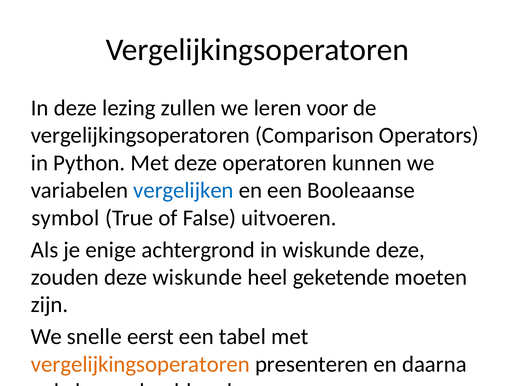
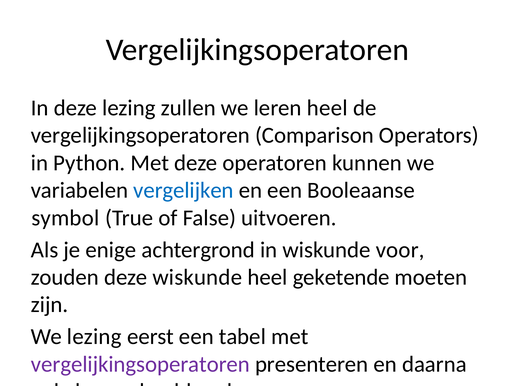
leren voor: voor -> heel
wiskunde deze: deze -> voor
We snelle: snelle -> lezing
vergelijkingsoperatoren at (140, 364) colour: orange -> purple
